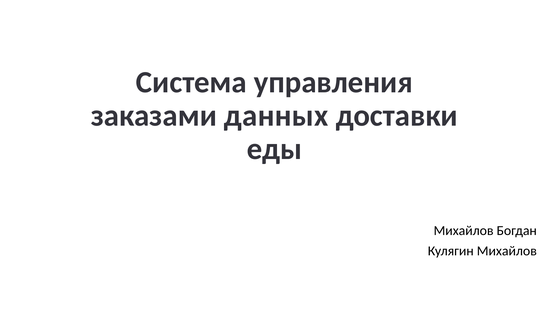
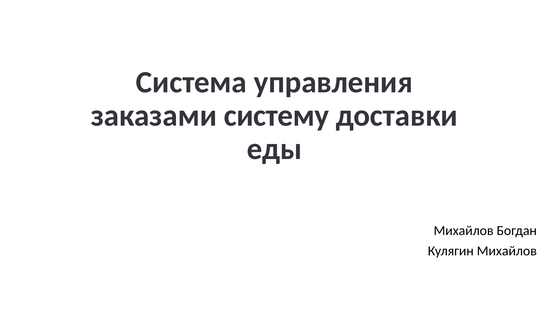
данных: данных -> систему
